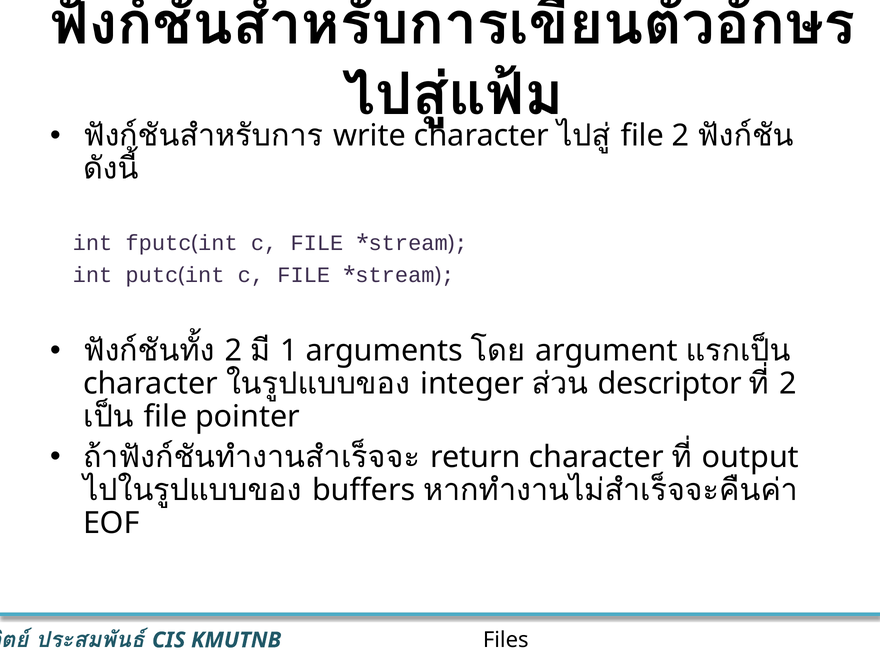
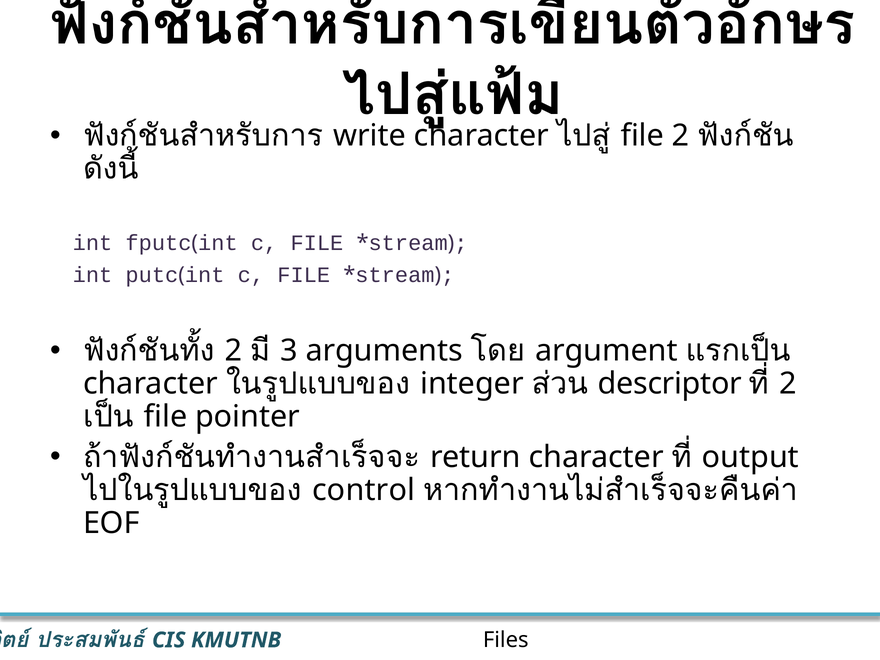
1: 1 -> 3
buffers: buffers -> control
